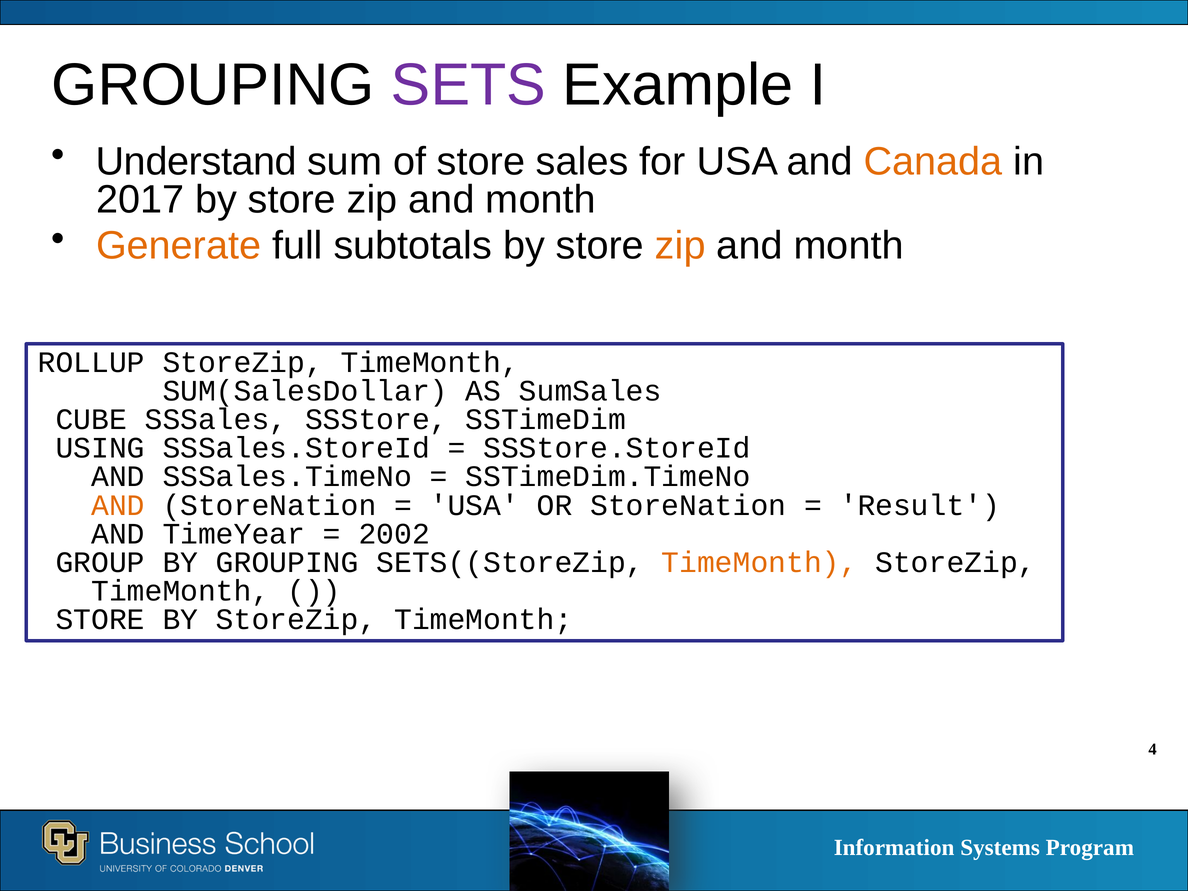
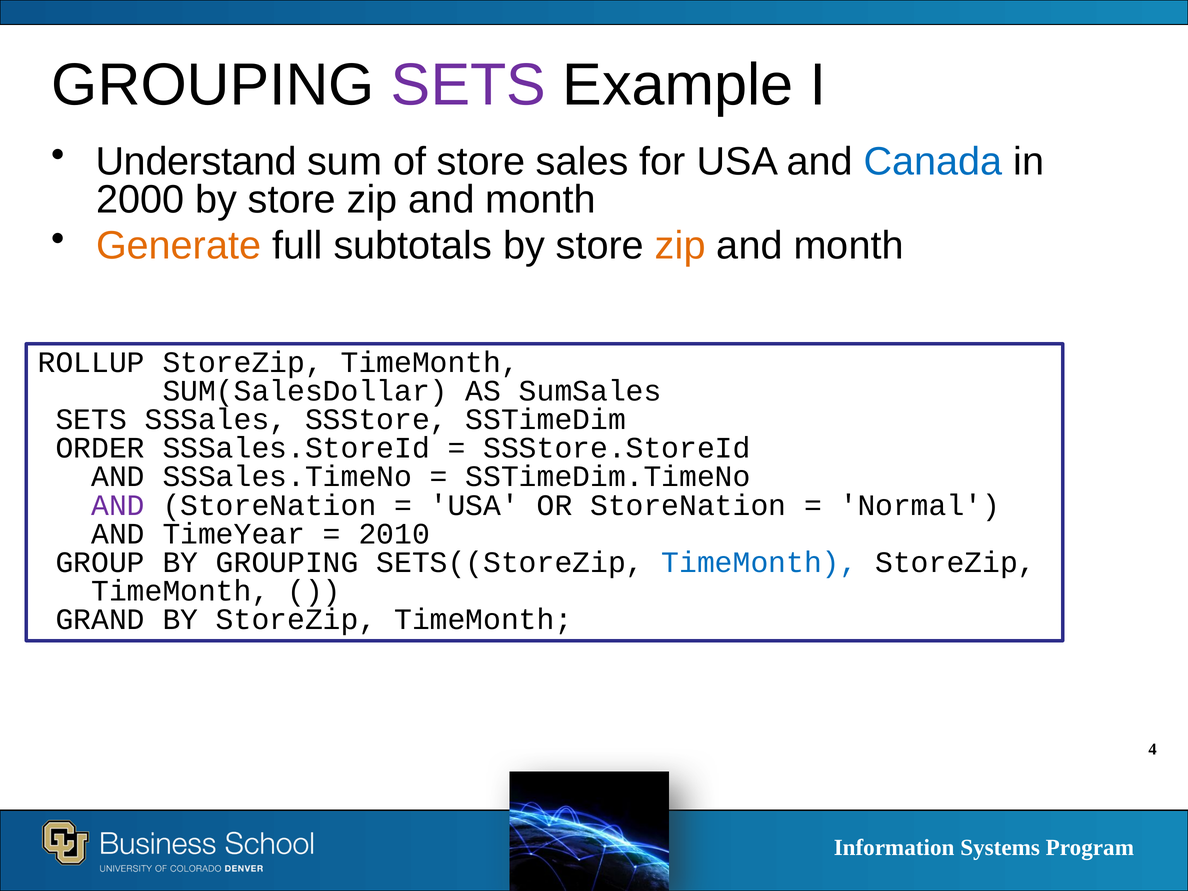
Canada colour: orange -> blue
2017: 2017 -> 2000
CUBE at (91, 420): CUBE -> SETS
USING: USING -> ORDER
AND at (118, 505) colour: orange -> purple
Result: Result -> Normal
2002: 2002 -> 2010
TimeMonth at (760, 562) colour: orange -> blue
STORE at (100, 619): STORE -> GRAND
